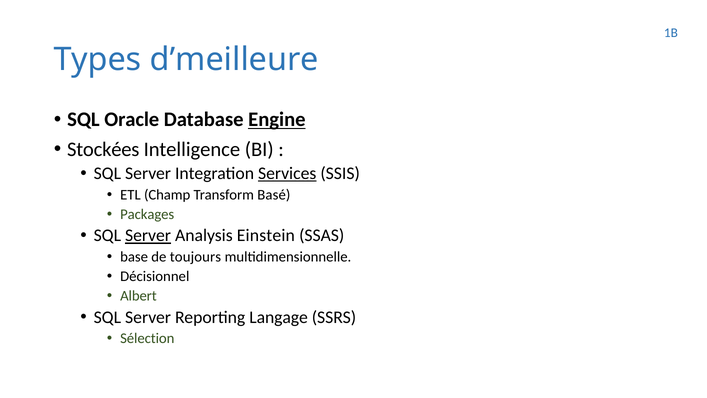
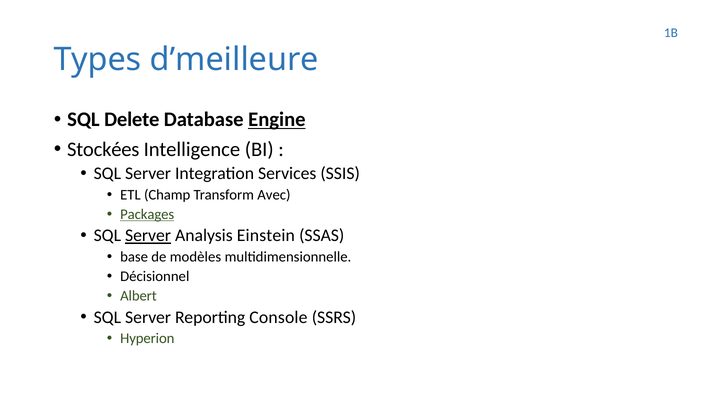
Oracle: Oracle -> Delete
Services underline: present -> none
Basé: Basé -> Avec
Packages underline: none -> present
toujours: toujours -> modèles
Langage: Langage -> Console
Sélection: Sélection -> Hyperion
